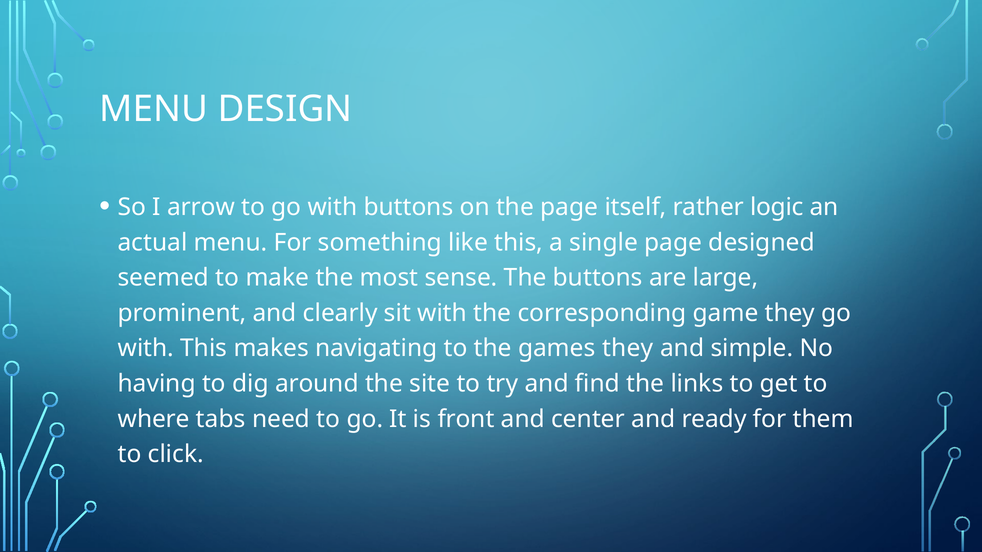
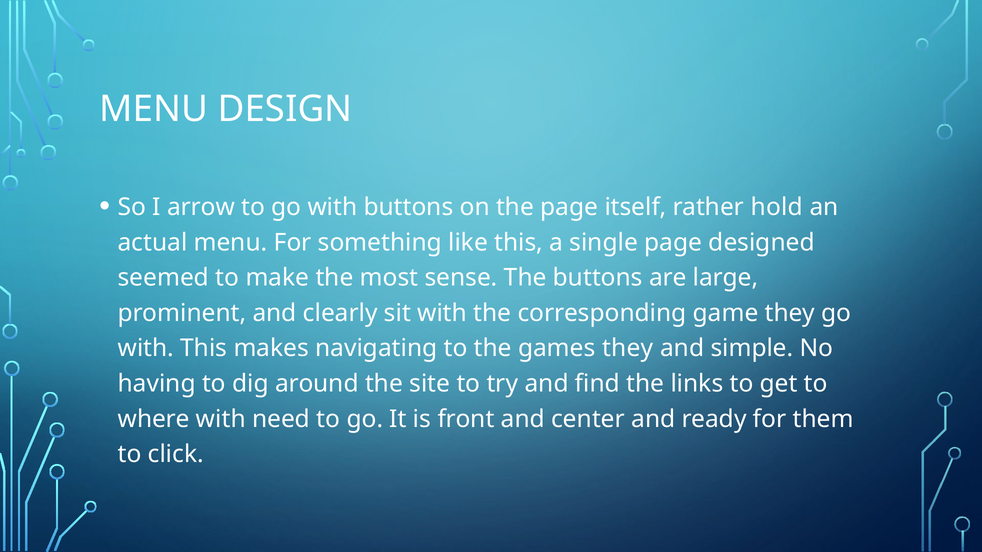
logic: logic -> hold
where tabs: tabs -> with
